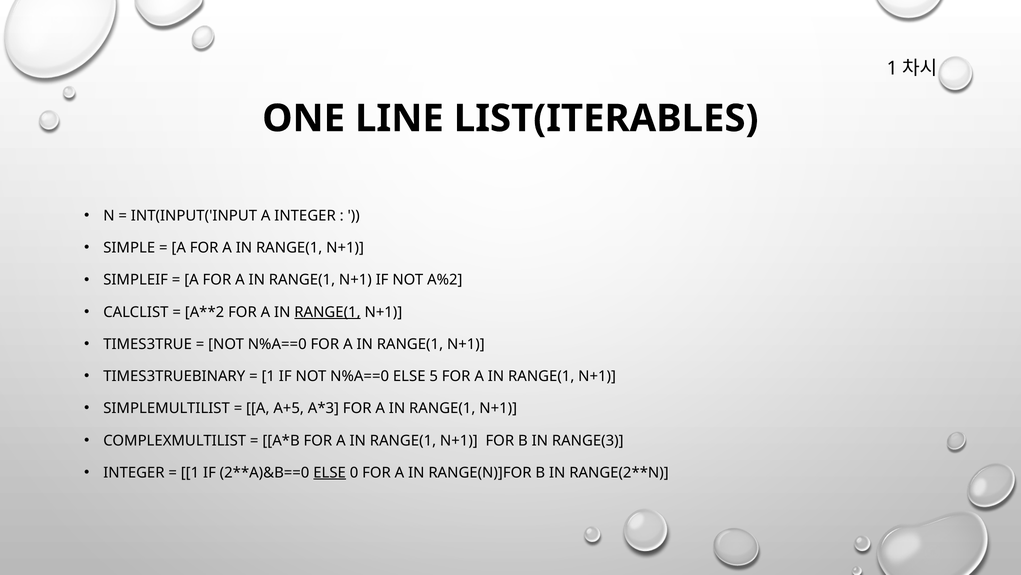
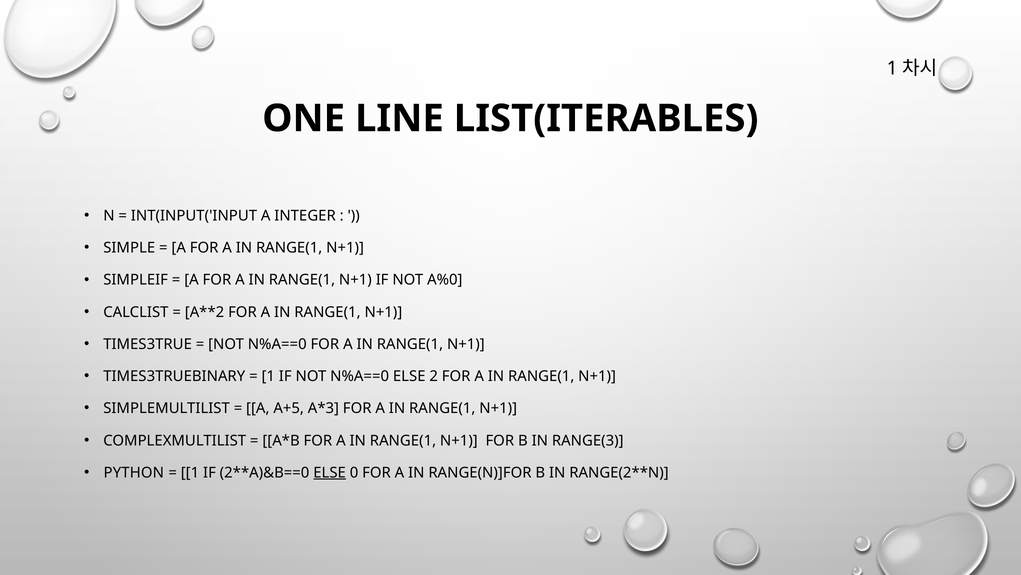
A%2: A%2 -> A%0
RANGE(1 at (327, 312) underline: present -> none
5: 5 -> 2
INTEGER at (134, 472): INTEGER -> PYTHON
